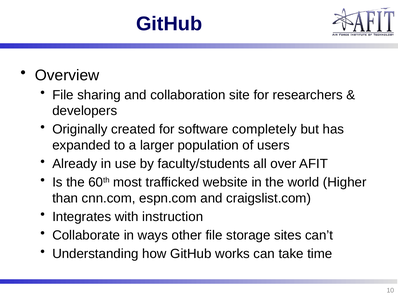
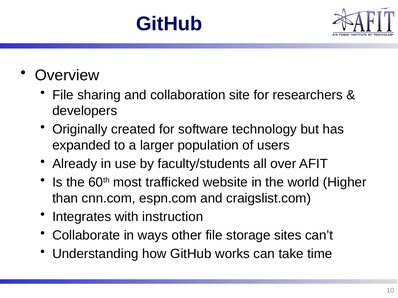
completely: completely -> technology
